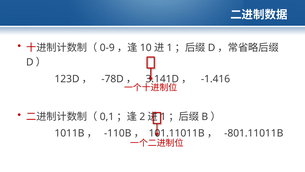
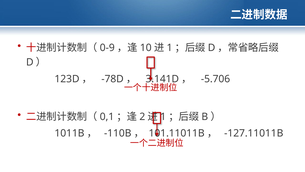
-1.416: -1.416 -> -5.706
-801.11011B: -801.11011B -> -127.11011B
